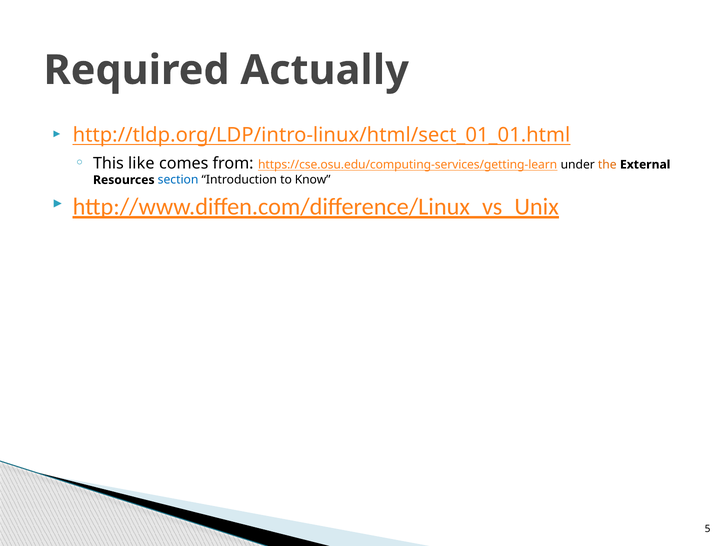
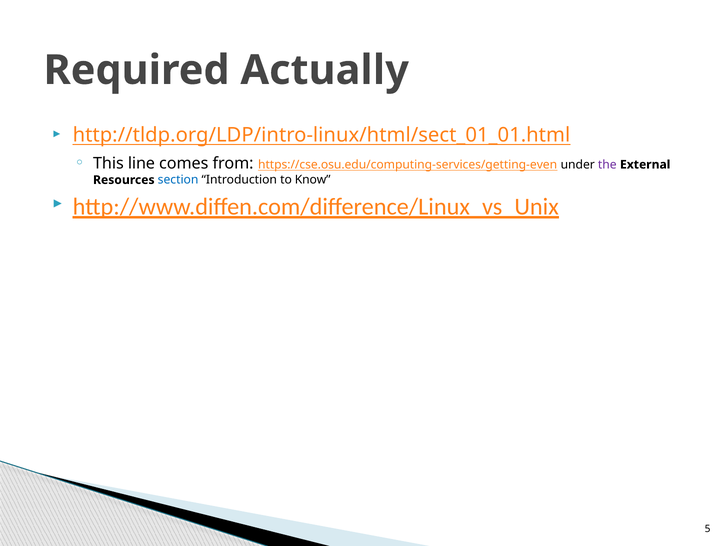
like: like -> line
https://cse.osu.edu/computing-services/getting-learn: https://cse.osu.edu/computing-services/getting-learn -> https://cse.osu.edu/computing-services/getting-even
the colour: orange -> purple
